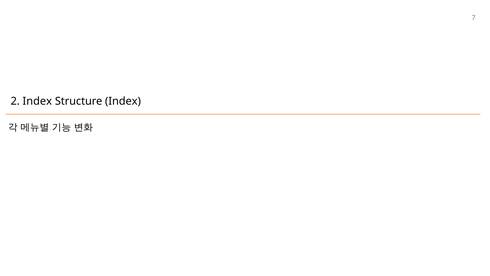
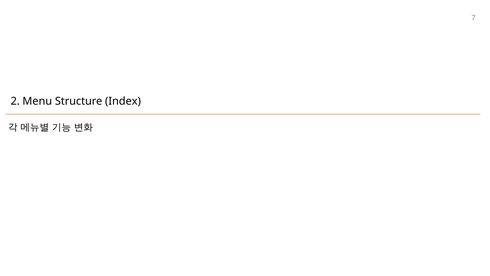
2 Index: Index -> Menu
